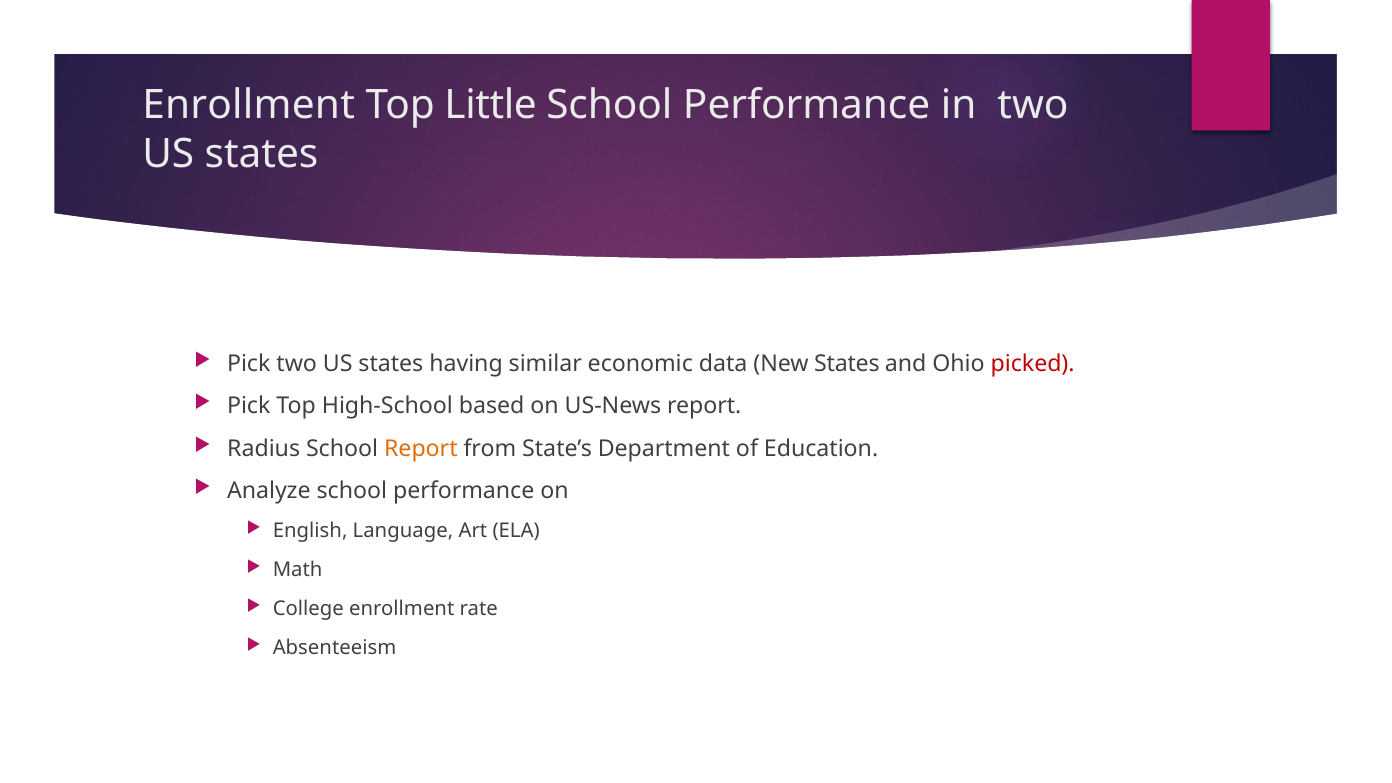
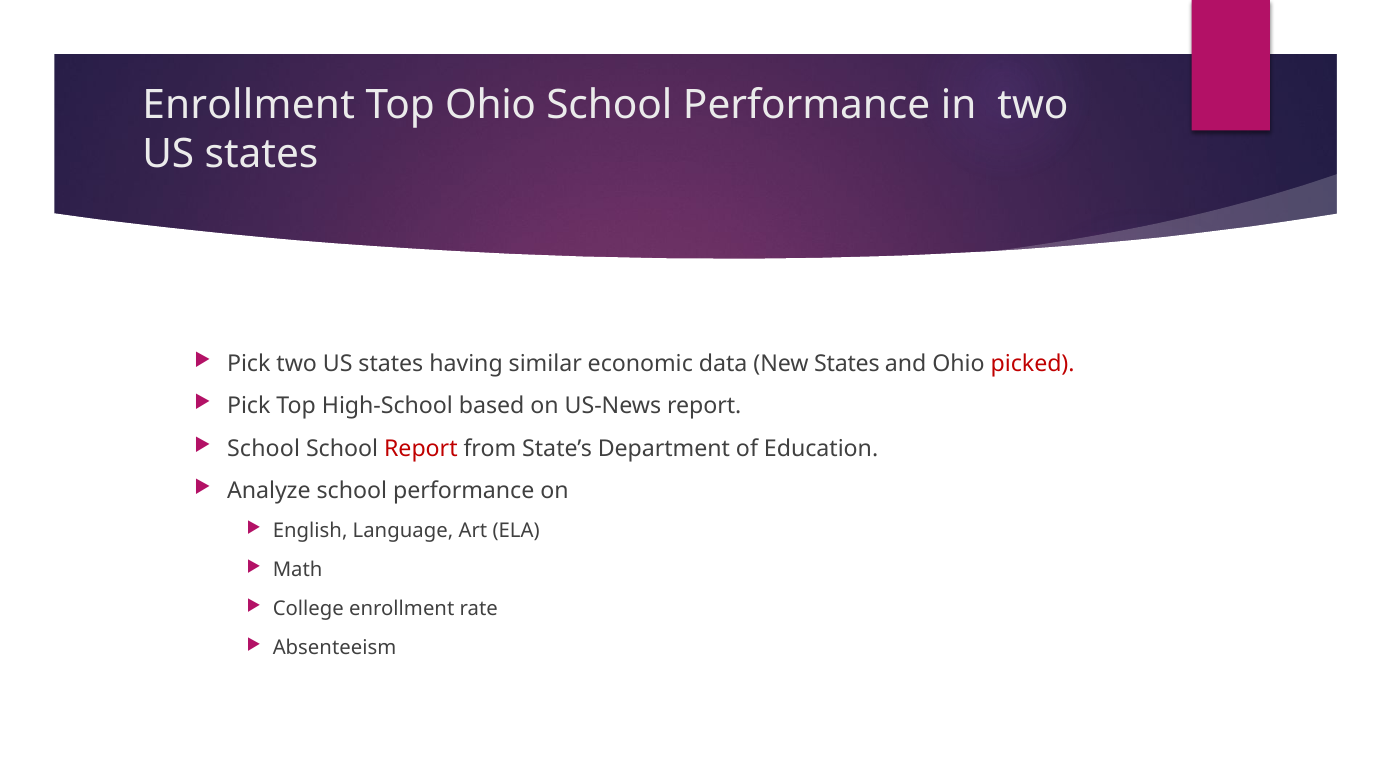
Top Little: Little -> Ohio
Radius at (264, 448): Radius -> School
Report at (421, 448) colour: orange -> red
